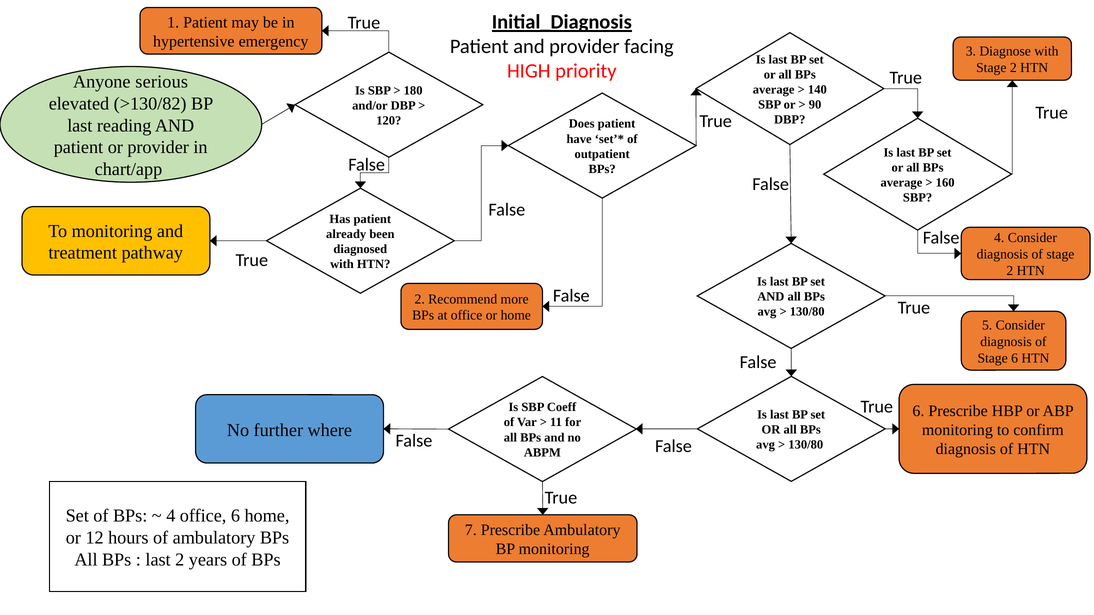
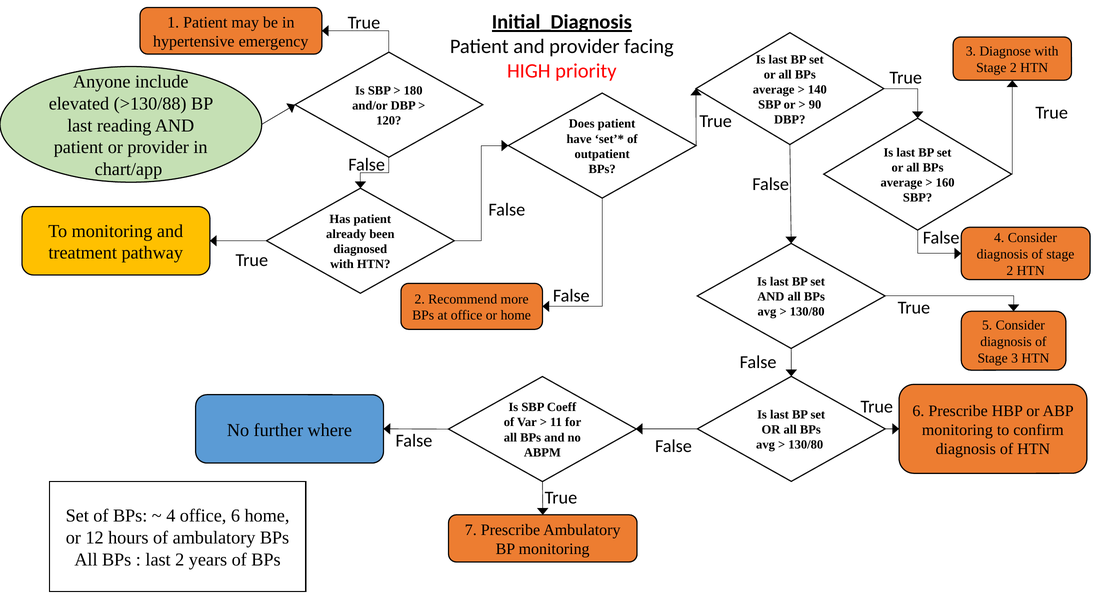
serious: serious -> include
>130/82: >130/82 -> >130/88
Stage 6: 6 -> 3
